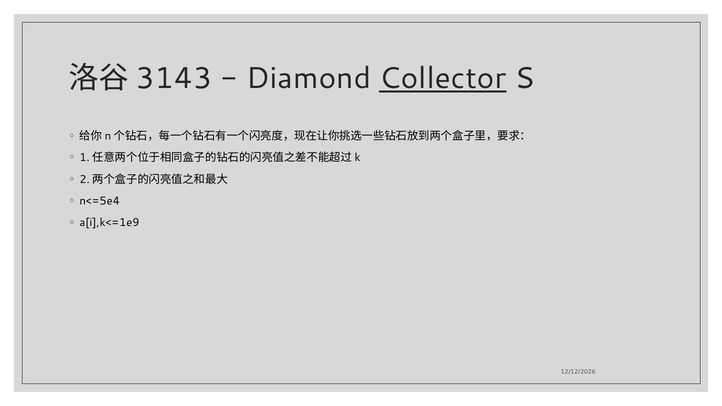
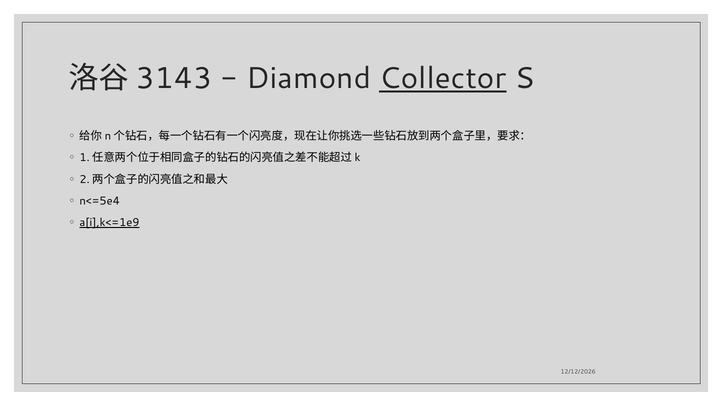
a[i],k<=1e9 underline: none -> present
